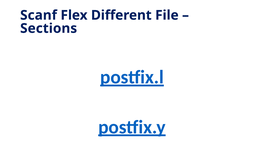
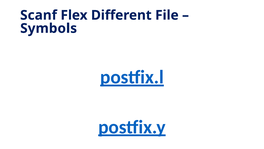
Sections: Sections -> Symbols
